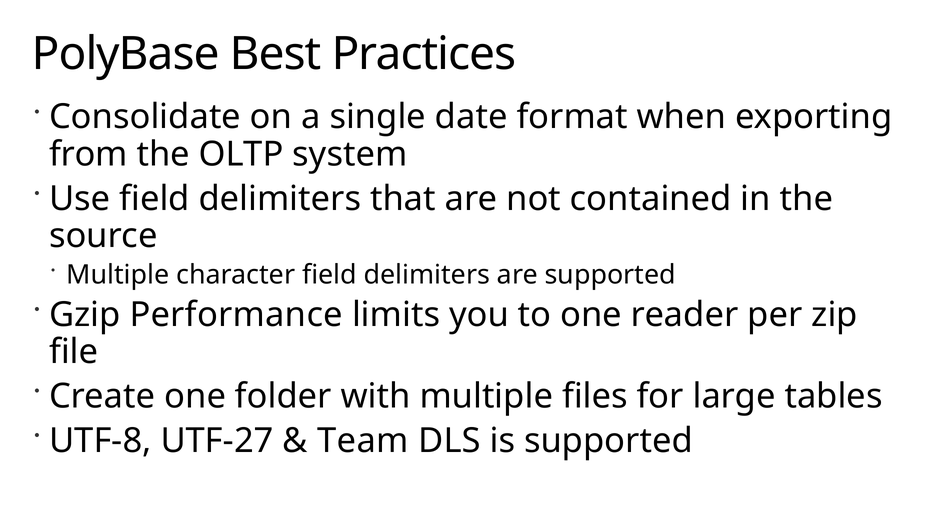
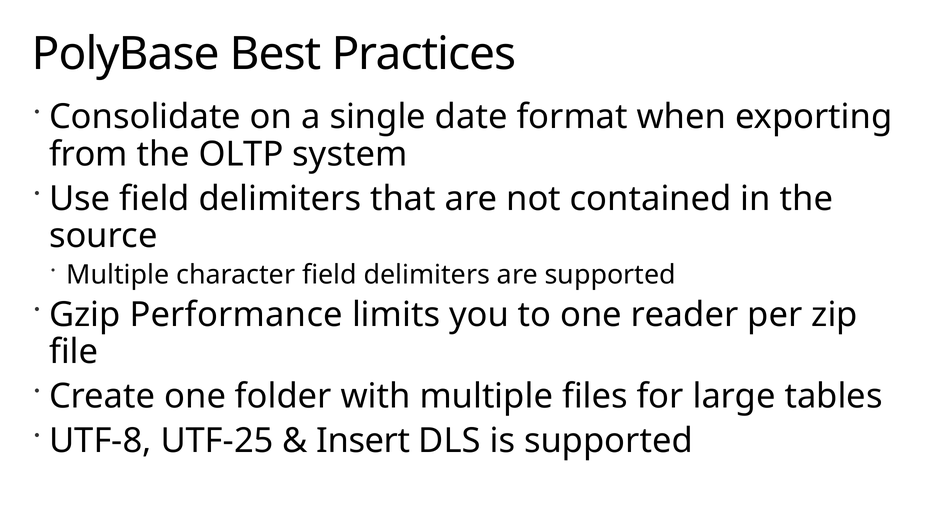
UTF-27: UTF-27 -> UTF-25
Team: Team -> Insert
